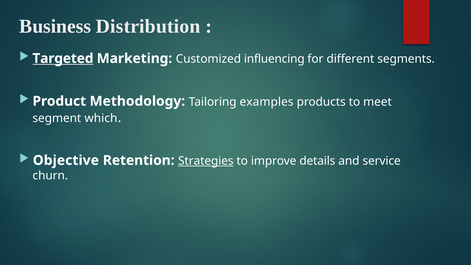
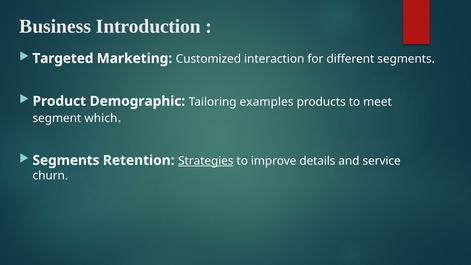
Distribution: Distribution -> Introduction
Targeted underline: present -> none
influencing: influencing -> interaction
Methodology: Methodology -> Demographic
Objective at (66, 160): Objective -> Segments
